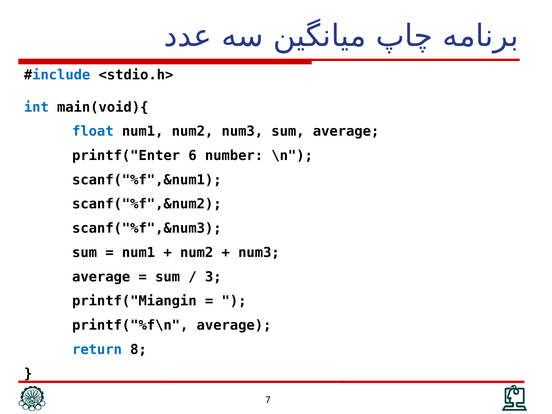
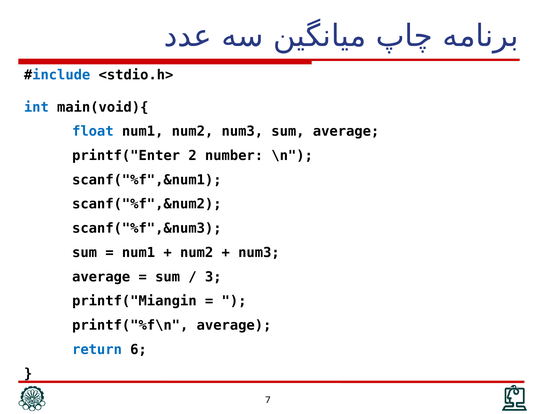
6: 6 -> 2
8: 8 -> 6
